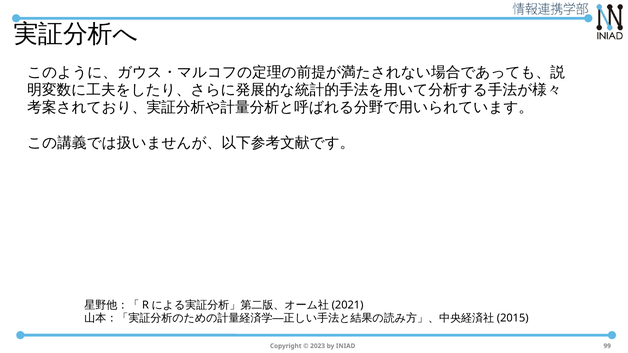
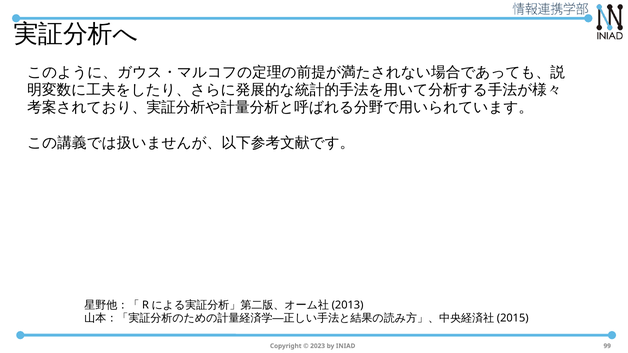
2021: 2021 -> 2013
